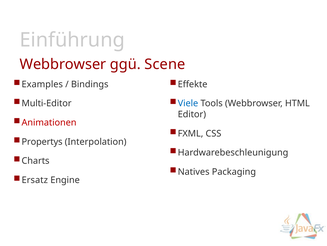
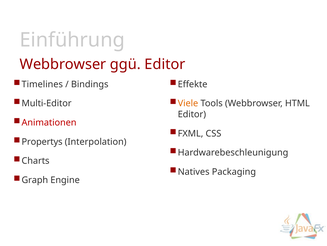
ggü Scene: Scene -> Editor
Examples: Examples -> Timelines
Viele colour: blue -> orange
Ersatz: Ersatz -> Graph
